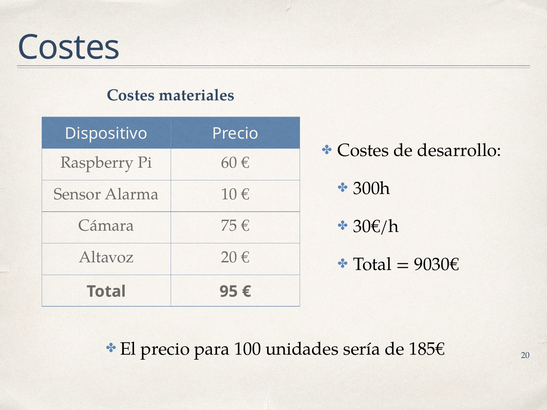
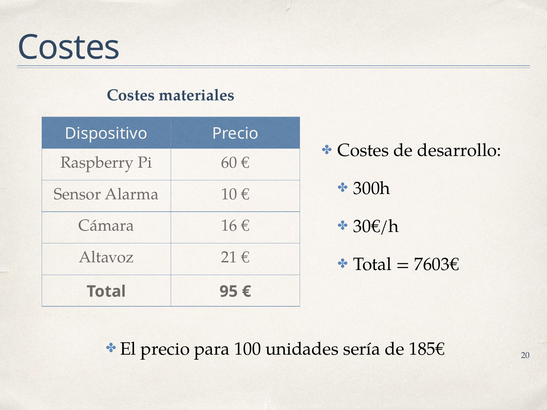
75: 75 -> 16
Altavoz 20: 20 -> 21
9030€: 9030€ -> 7603€
